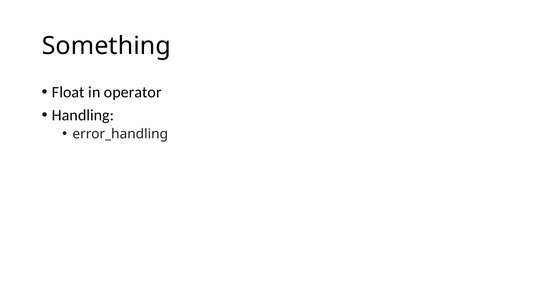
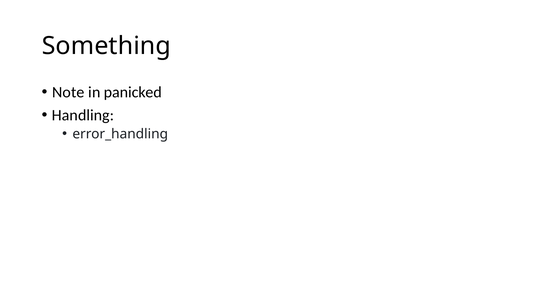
Float: Float -> Note
operator: operator -> panicked
